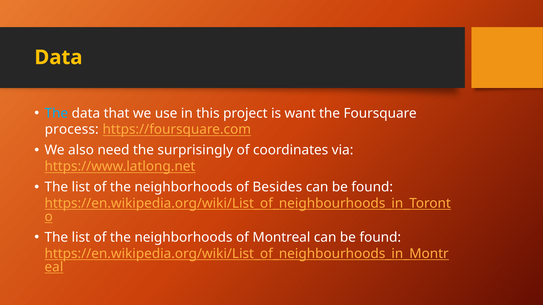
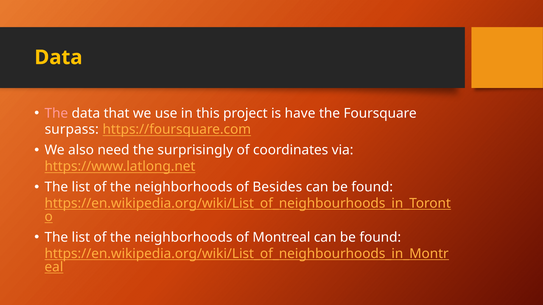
The at (56, 113) colour: light blue -> pink
want: want -> have
process: process -> surpass
